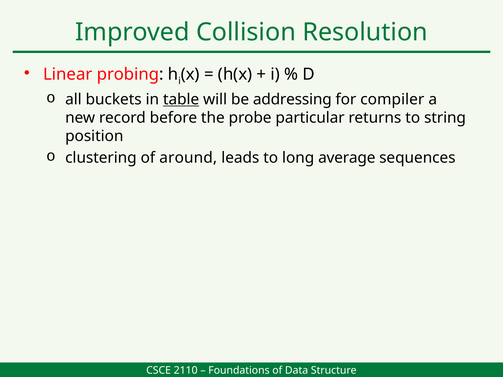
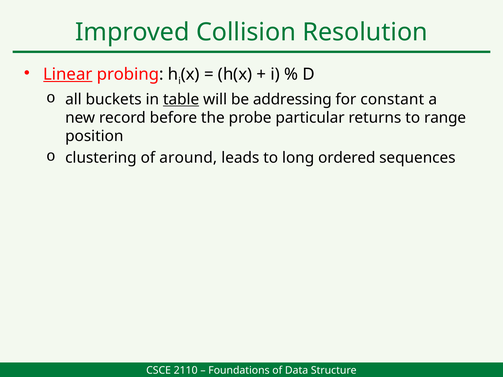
Linear underline: none -> present
compiler: compiler -> constant
string: string -> range
average: average -> ordered
